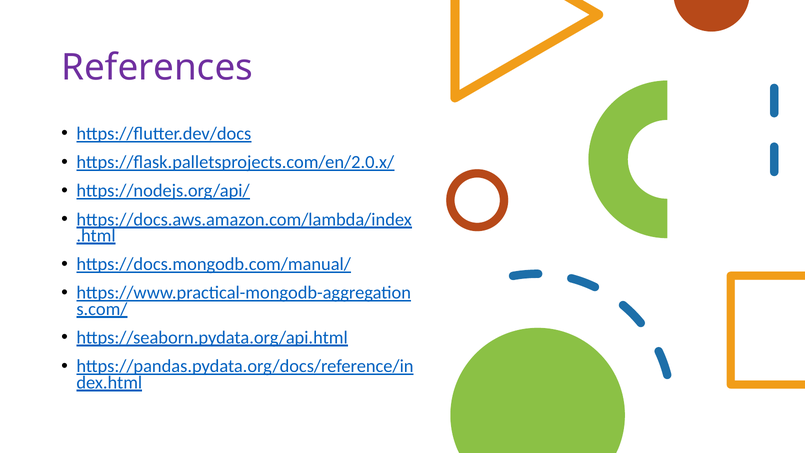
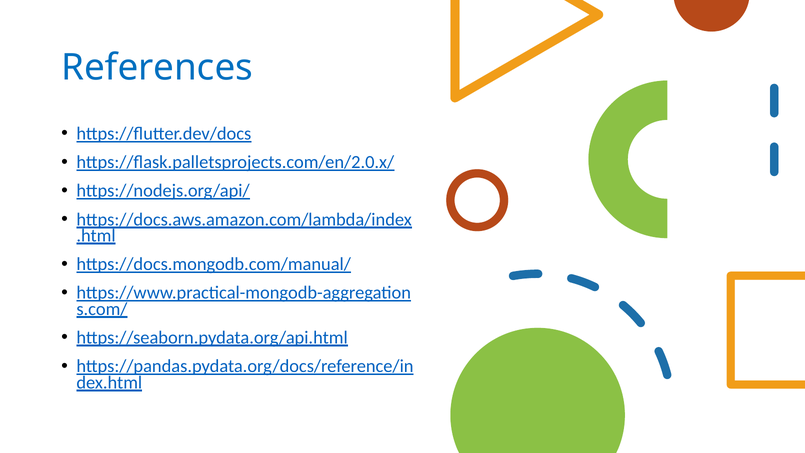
References colour: purple -> blue
